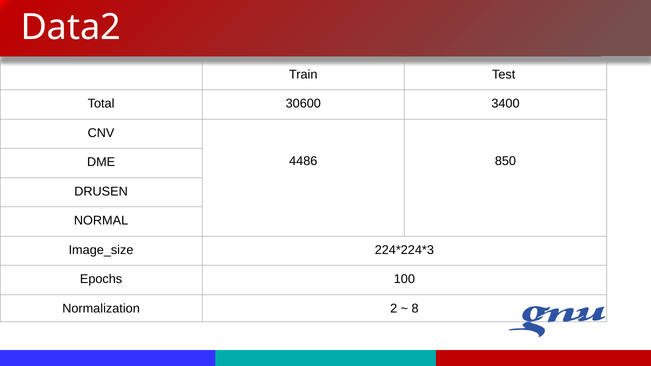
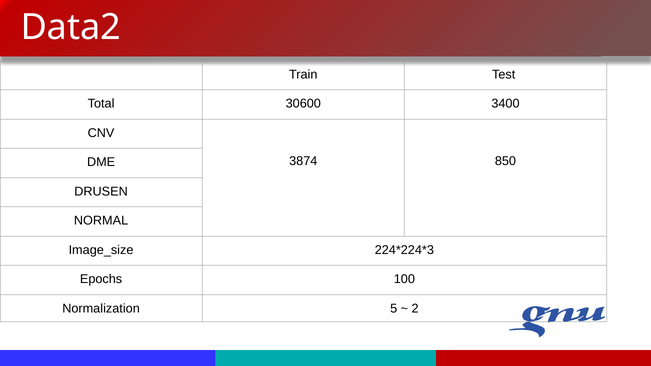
4486: 4486 -> 3874
2: 2 -> 5
8: 8 -> 2
